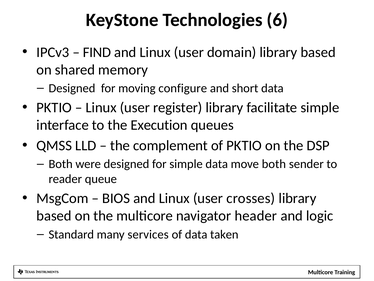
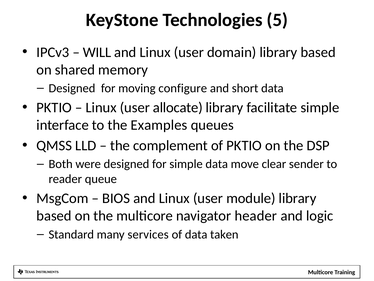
6: 6 -> 5
FIND: FIND -> WILL
register: register -> allocate
Execution: Execution -> Examples
move both: both -> clear
crosses: crosses -> module
